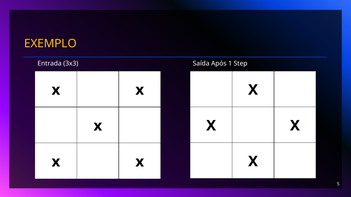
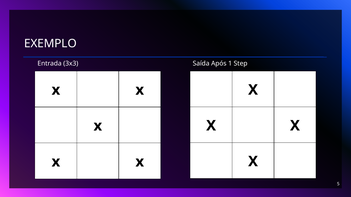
EXEMPLO colour: yellow -> white
